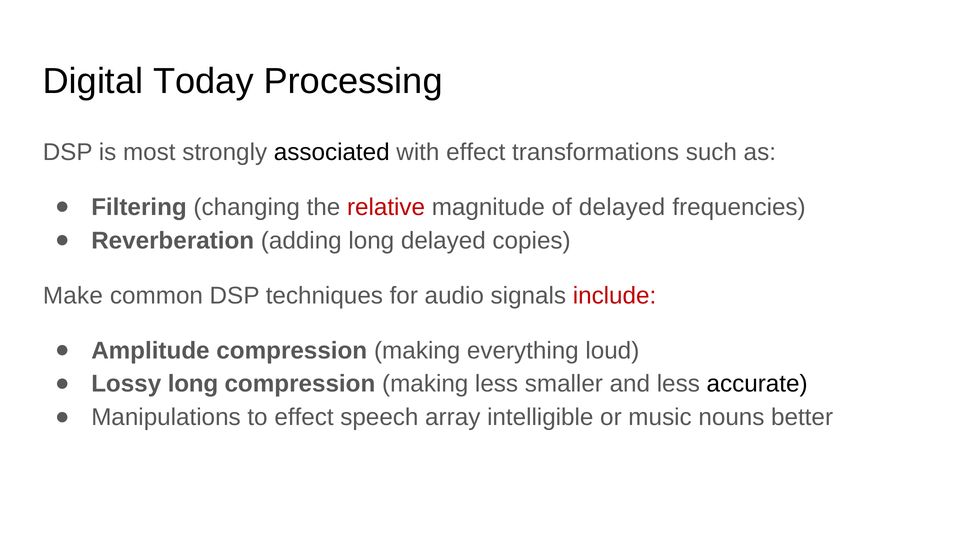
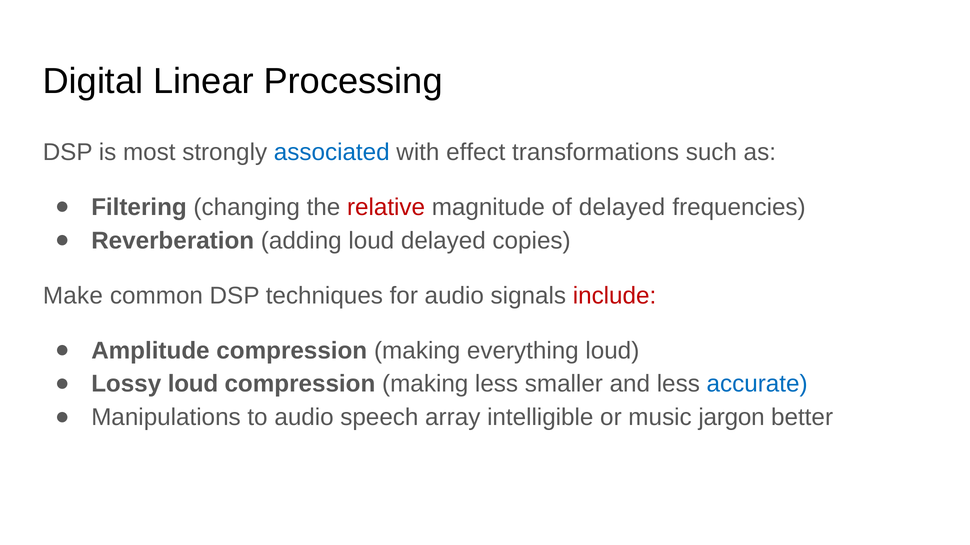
Today: Today -> Linear
associated colour: black -> blue
adding long: long -> loud
Lossy long: long -> loud
accurate colour: black -> blue
to effect: effect -> audio
nouns: nouns -> jargon
